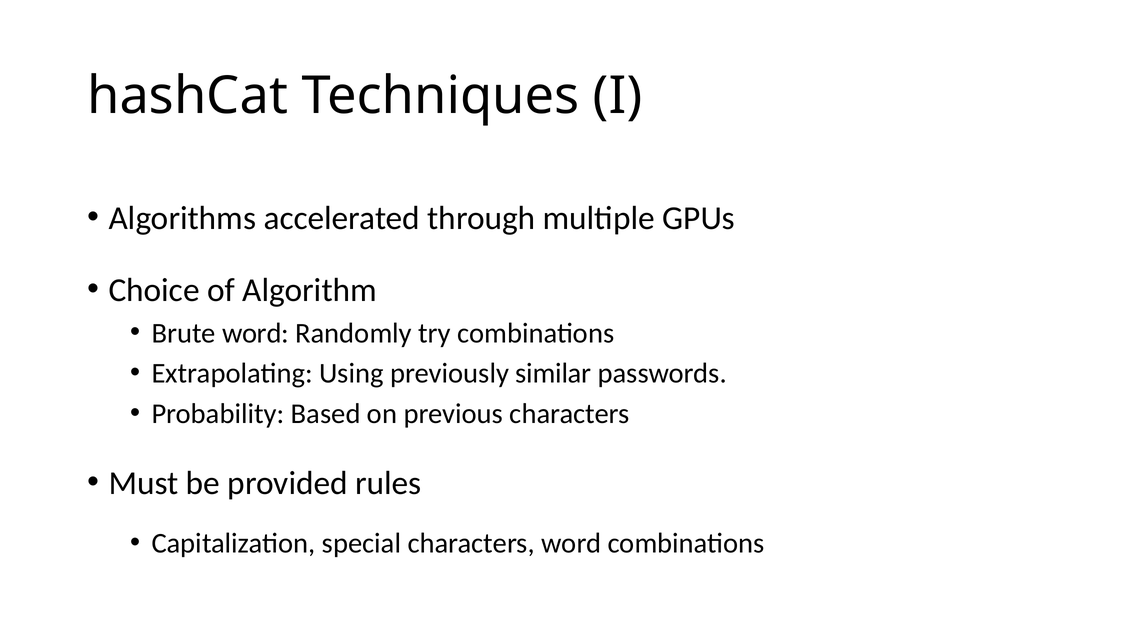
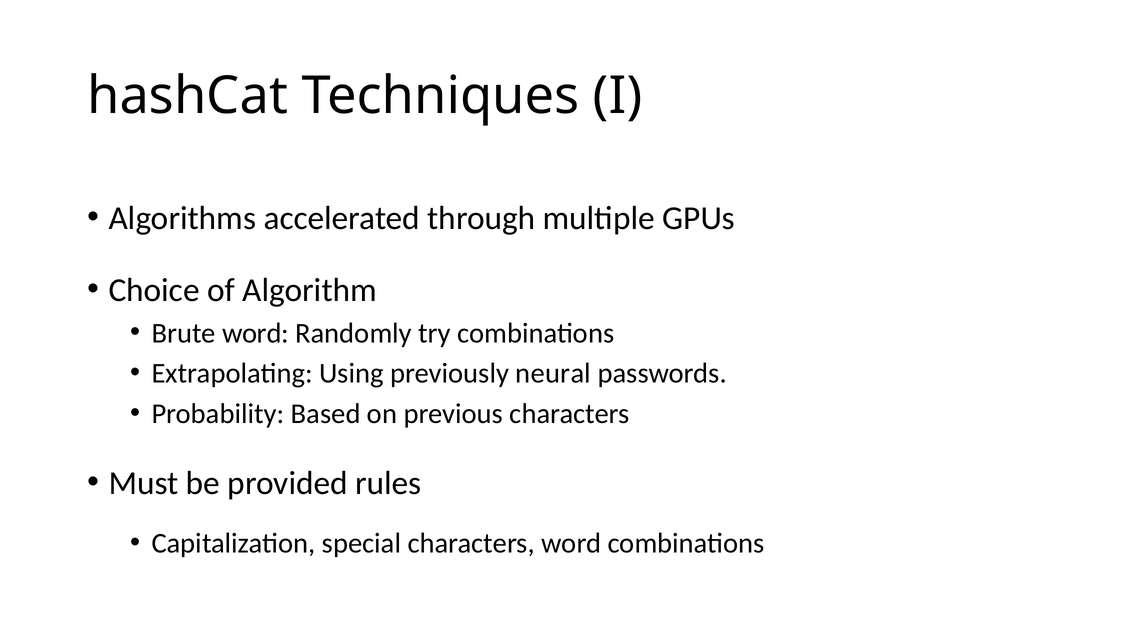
similar: similar -> neural
